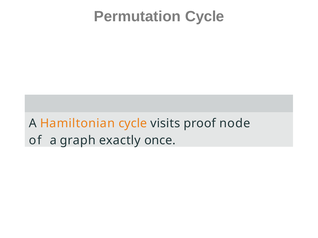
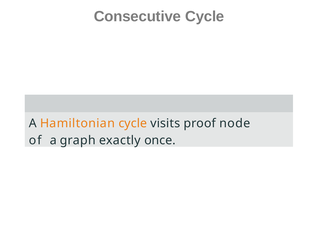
Permutation: Permutation -> Consecutive
